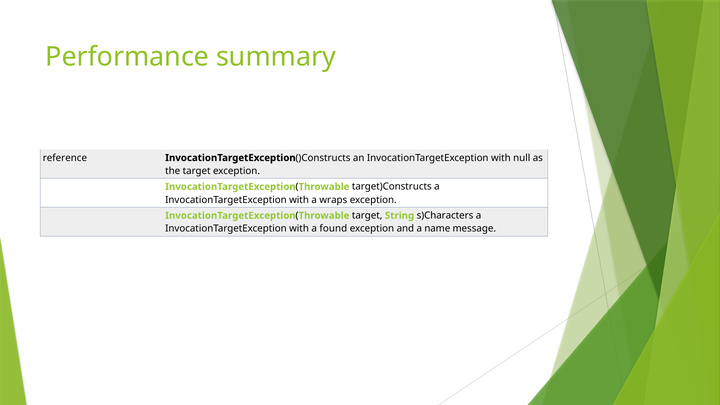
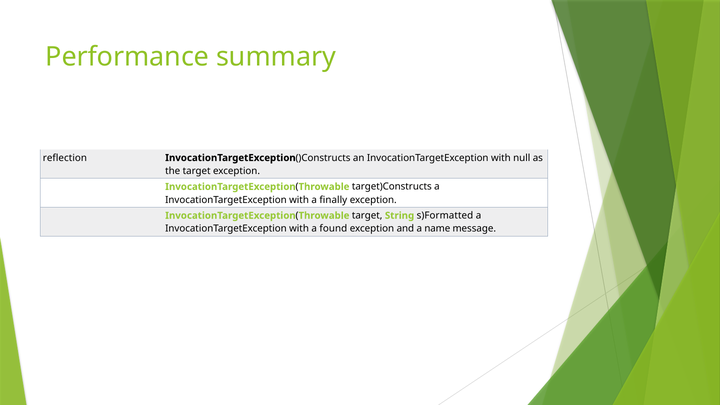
reference: reference -> reflection
wraps: wraps -> finally
s)Characters: s)Characters -> s)Formatted
